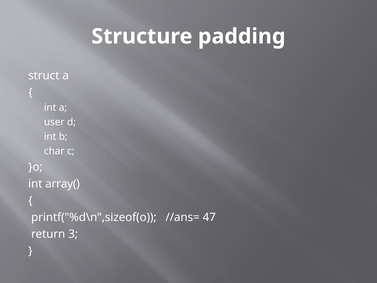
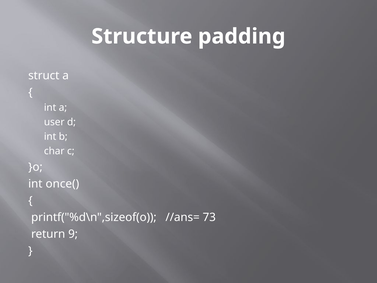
array(: array( -> once(
47: 47 -> 73
3: 3 -> 9
